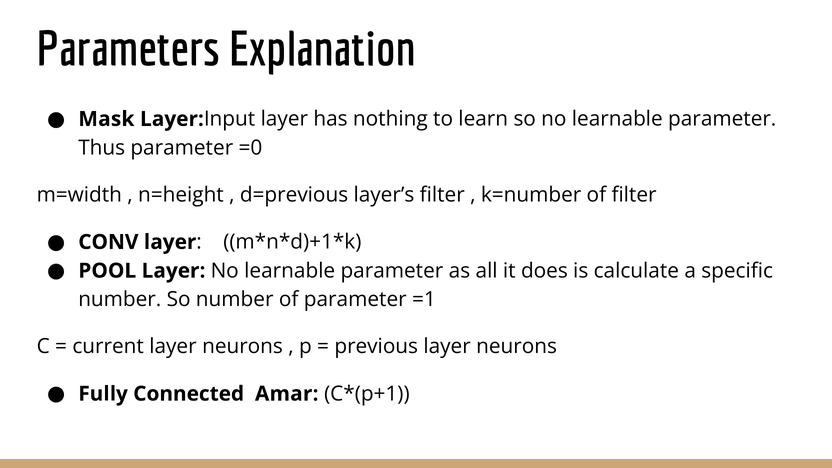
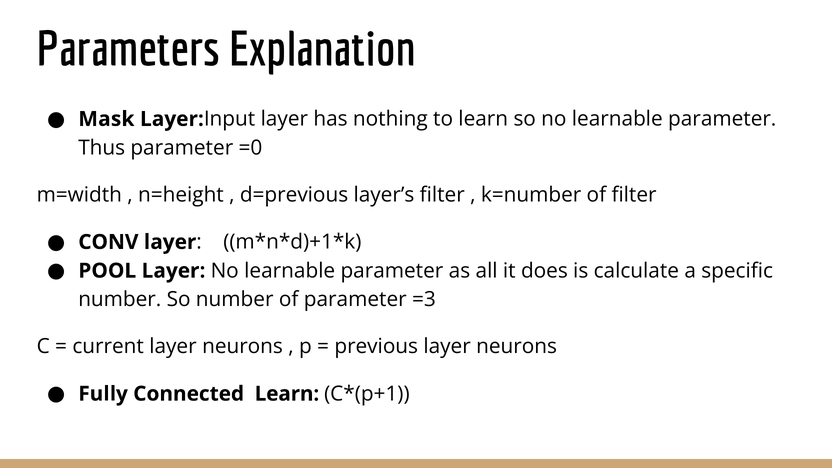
=1: =1 -> =3
Connected Amar: Amar -> Learn
